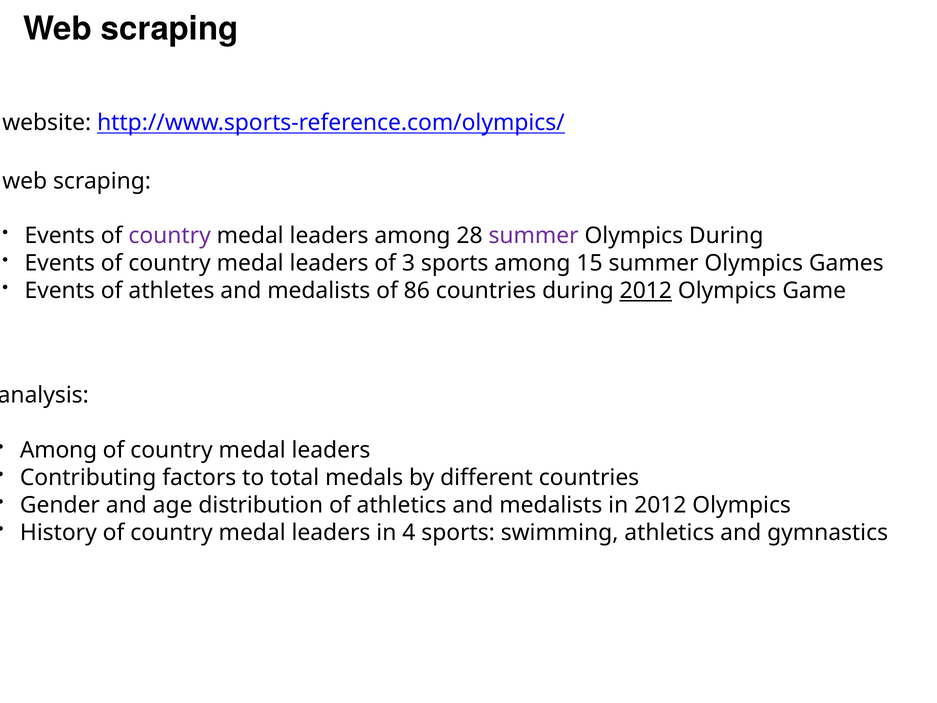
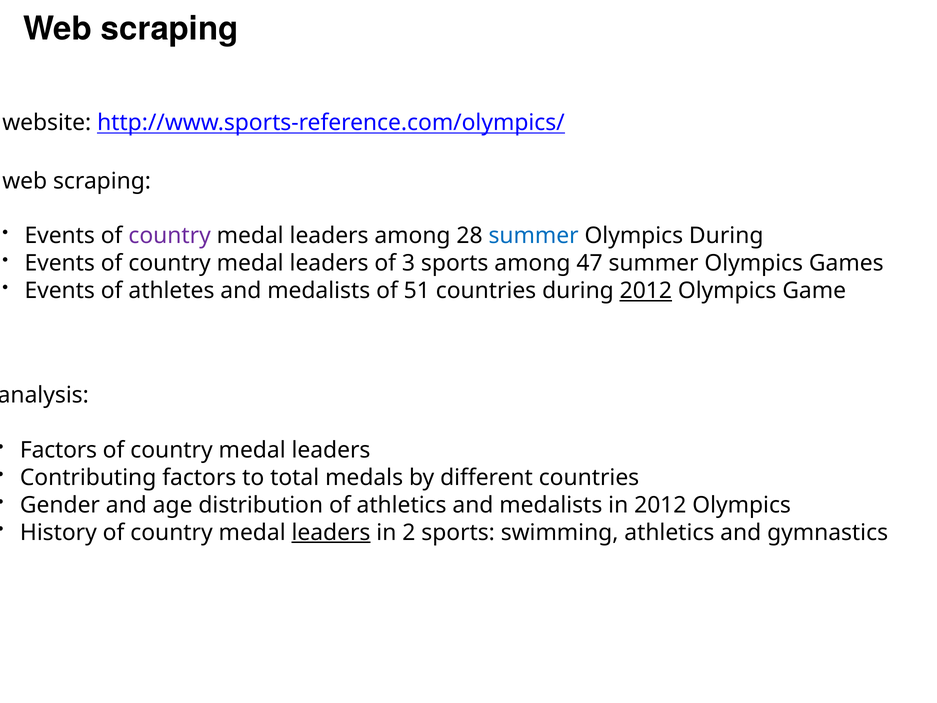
summer at (534, 236) colour: purple -> blue
15: 15 -> 47
86: 86 -> 51
Among at (59, 450): Among -> Factors
leaders at (331, 532) underline: none -> present
4: 4 -> 2
